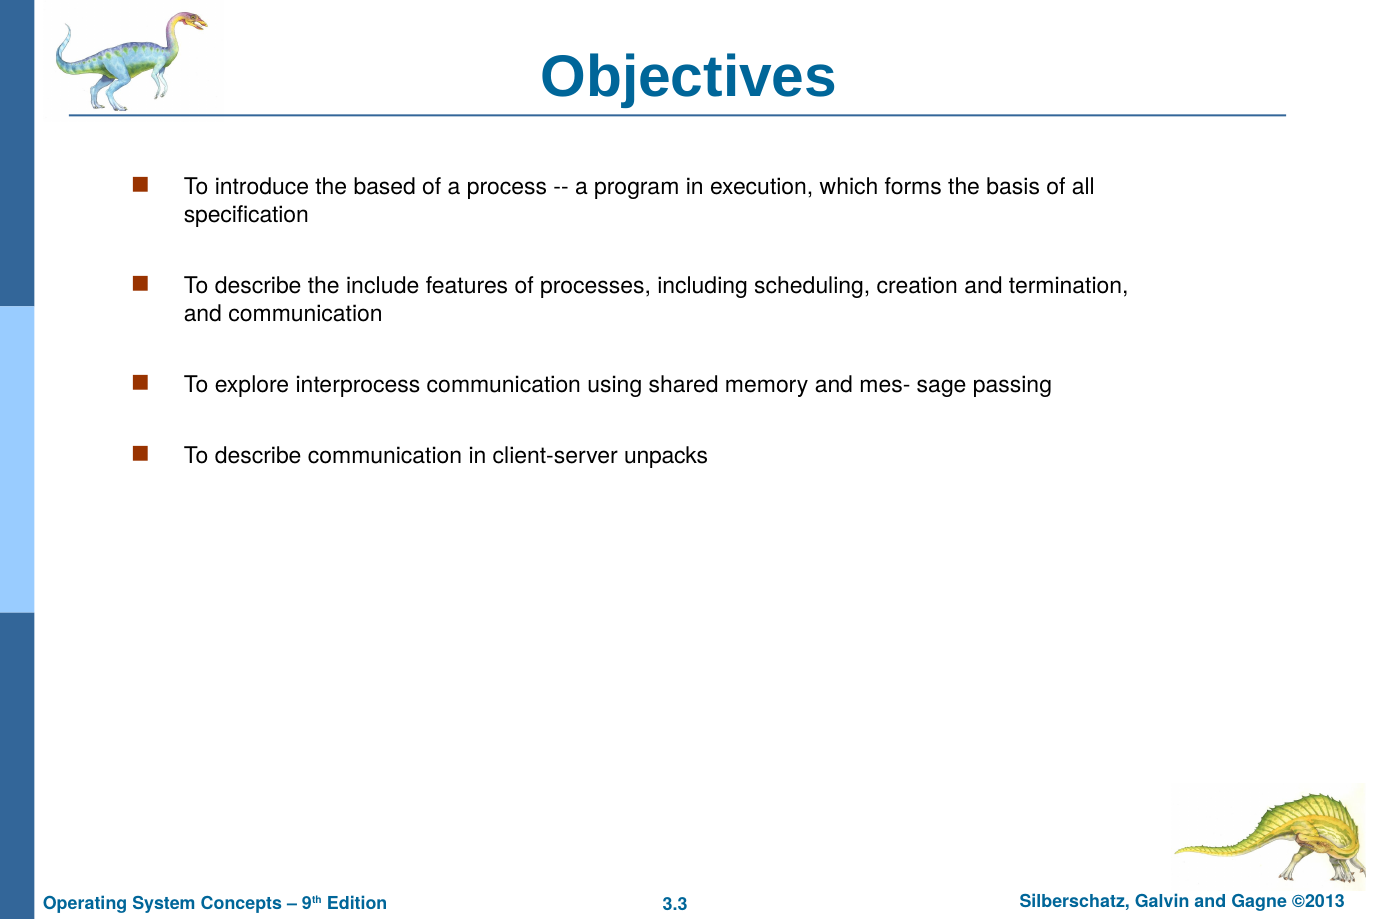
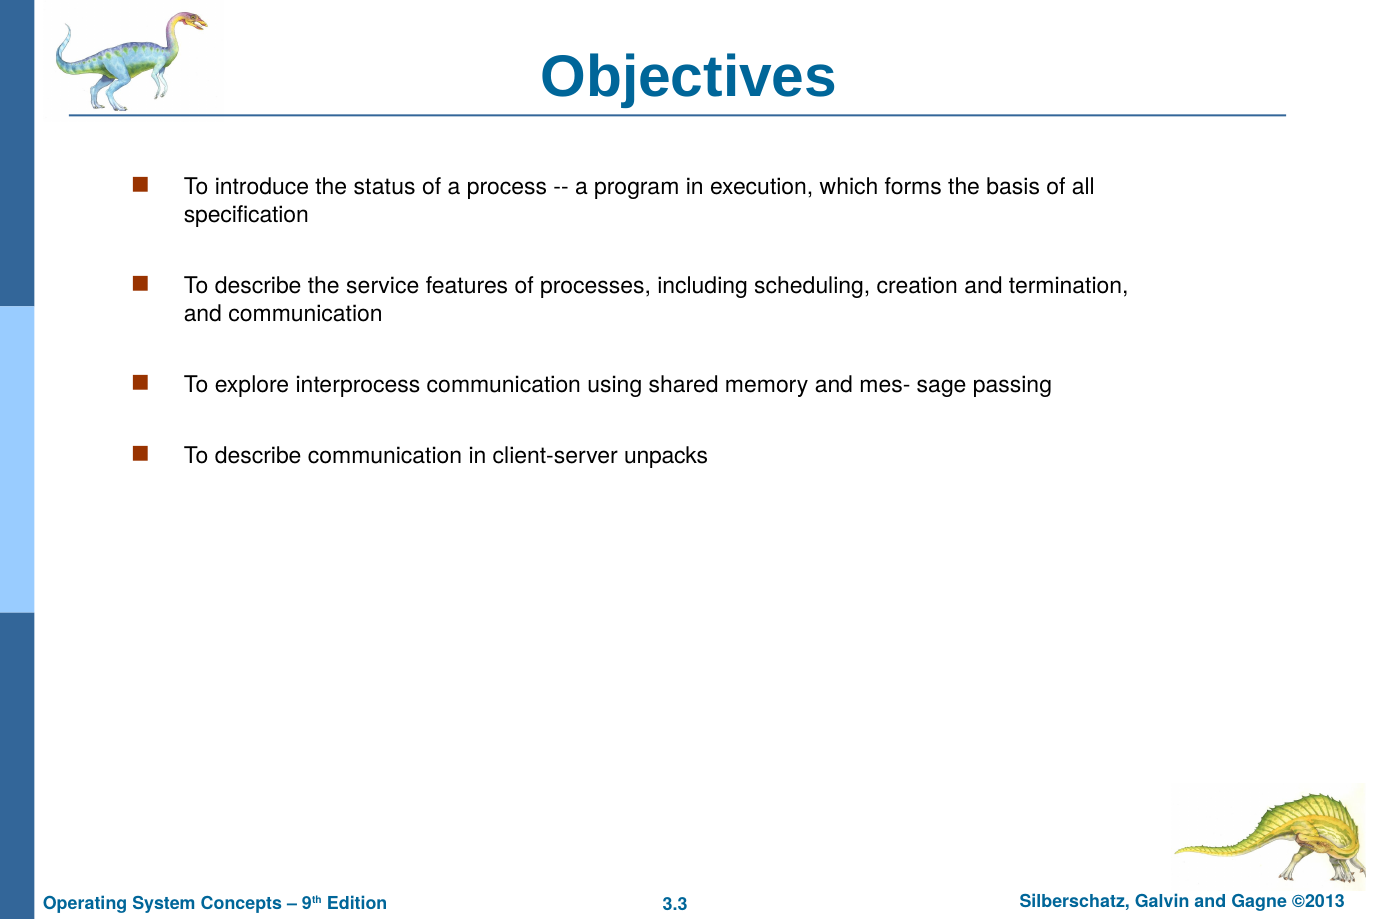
based: based -> status
include: include -> service
